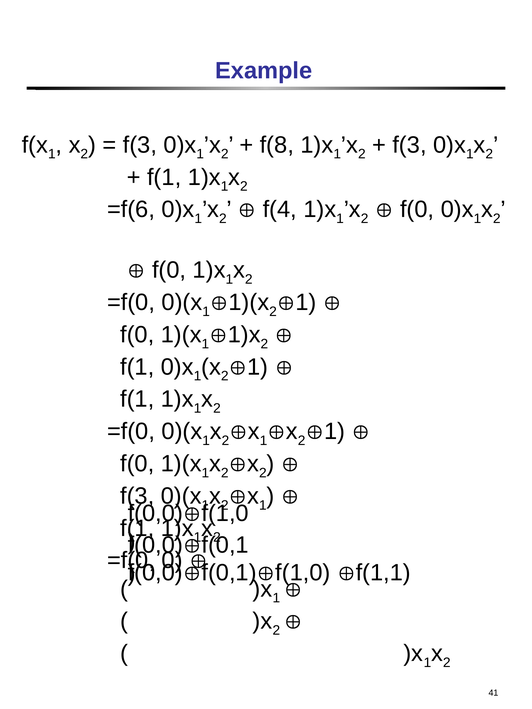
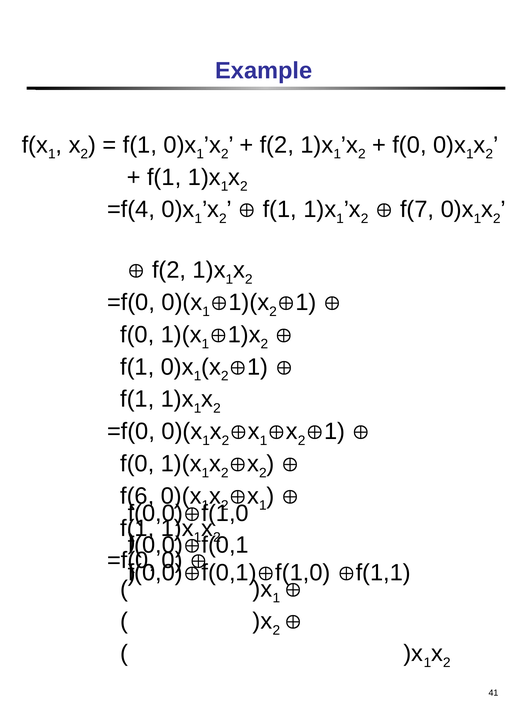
f(3 at (140, 145): f(3 -> f(1
f(8 at (277, 145): f(8 -> f(2
f(3 at (409, 145): f(3 -> f(0
=f(6: =f(6 -> =f(4
f(4 at (280, 210): f(4 -> f(1
f(0 at (417, 210): f(0 -> f(7
f(0 at (169, 270): f(0 -> f(2
f(3 at (137, 496): f(3 -> f(6
